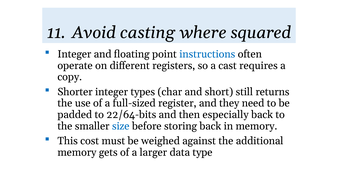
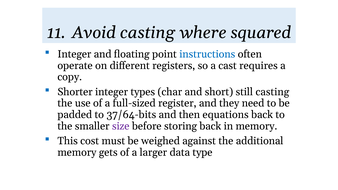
still returns: returns -> casting
22/64-bits: 22/64-bits -> 37/64-bits
especially: especially -> equations
size colour: blue -> purple
